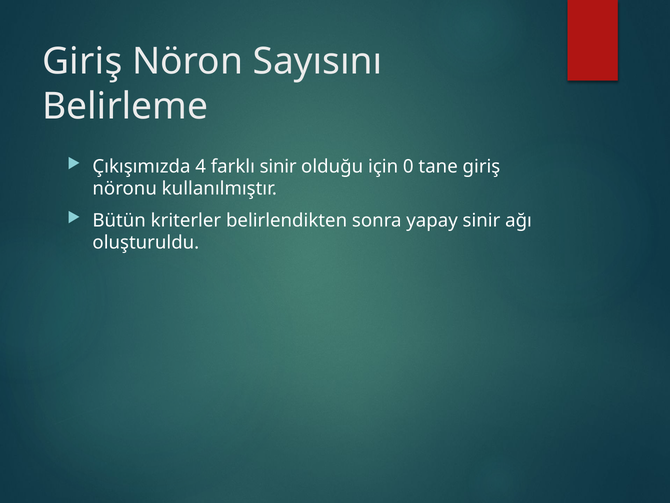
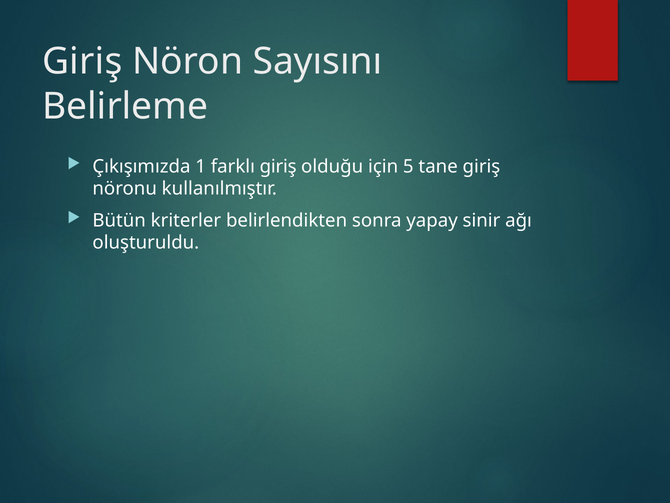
4: 4 -> 1
farklı sinir: sinir -> giriş
0: 0 -> 5
